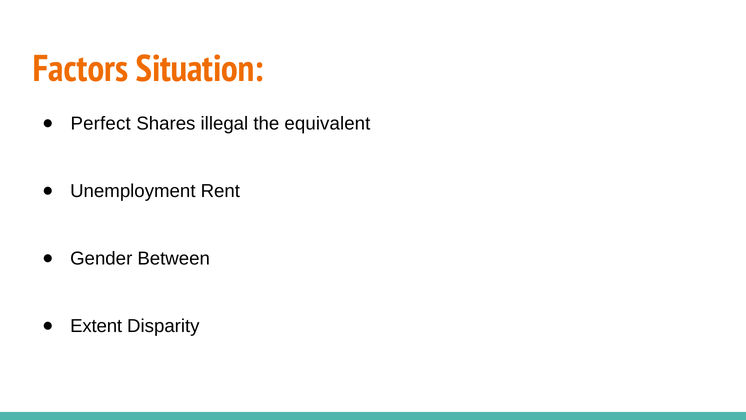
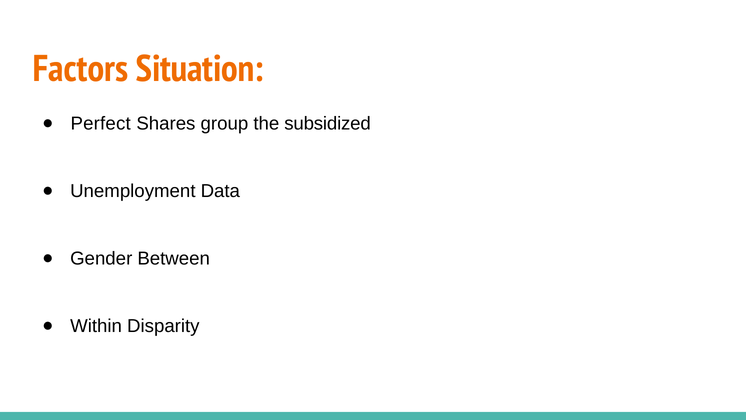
illegal: illegal -> group
equivalent: equivalent -> subsidized
Rent: Rent -> Data
Extent: Extent -> Within
